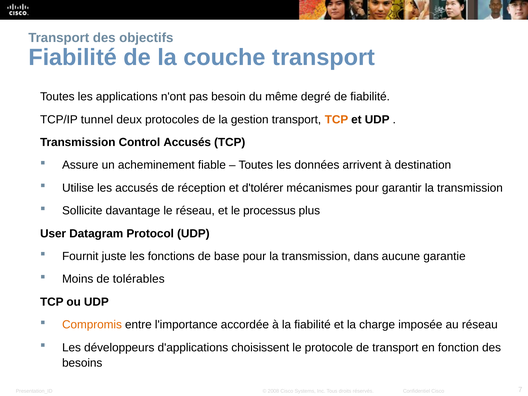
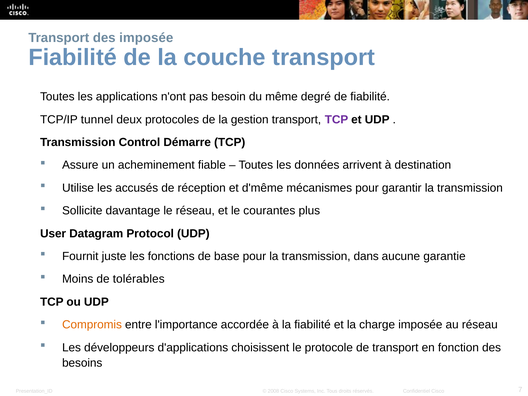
des objectifs: objectifs -> imposée
TCP at (336, 119) colour: orange -> purple
Control Accusés: Accusés -> Démarre
d'tolérer: d'tolérer -> d'même
processus: processus -> courantes
